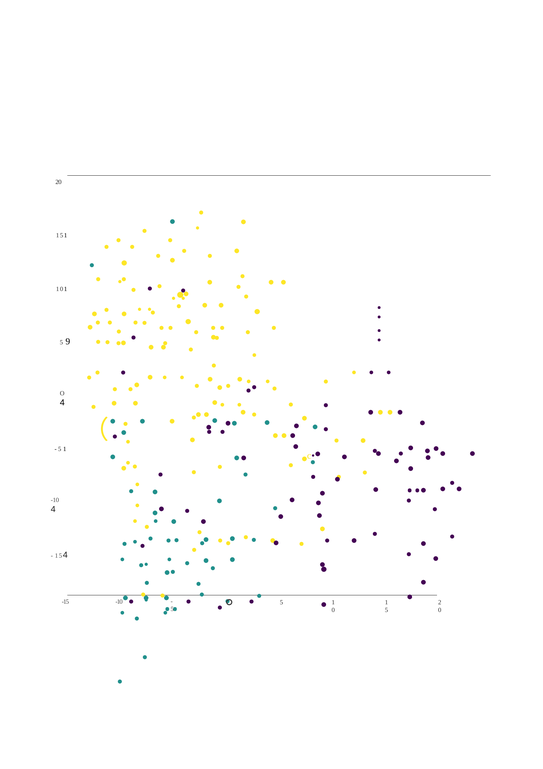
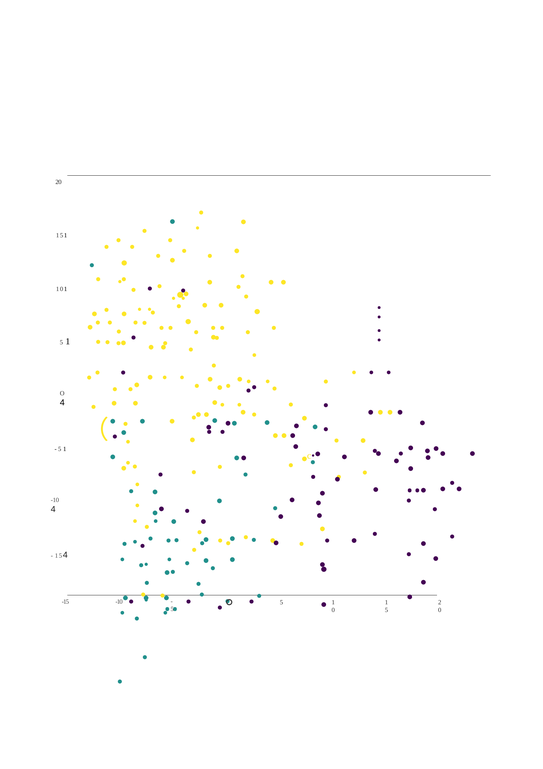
9 at (68, 341): 9 -> 1
